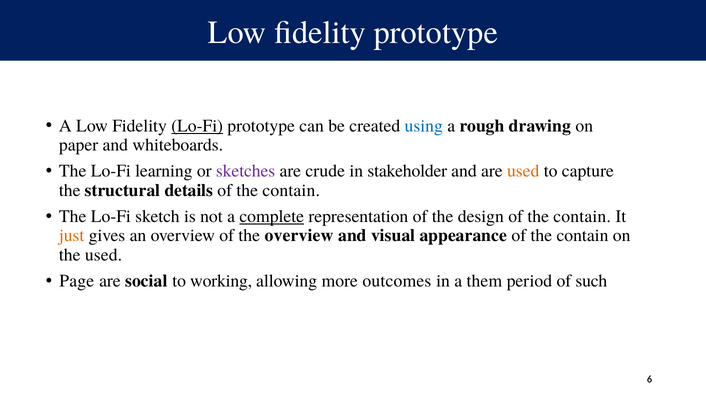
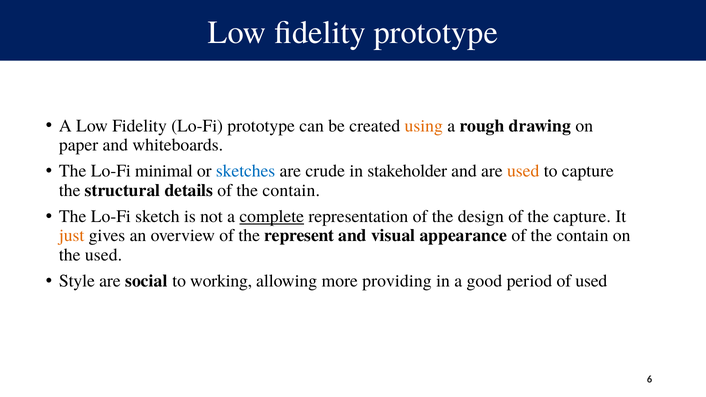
Lo-Fi at (197, 126) underline: present -> none
using colour: blue -> orange
learning: learning -> minimal
sketches colour: purple -> blue
design of the contain: contain -> capture
the overview: overview -> represent
Page: Page -> Style
outcomes: outcomes -> providing
them: them -> good
of such: such -> used
